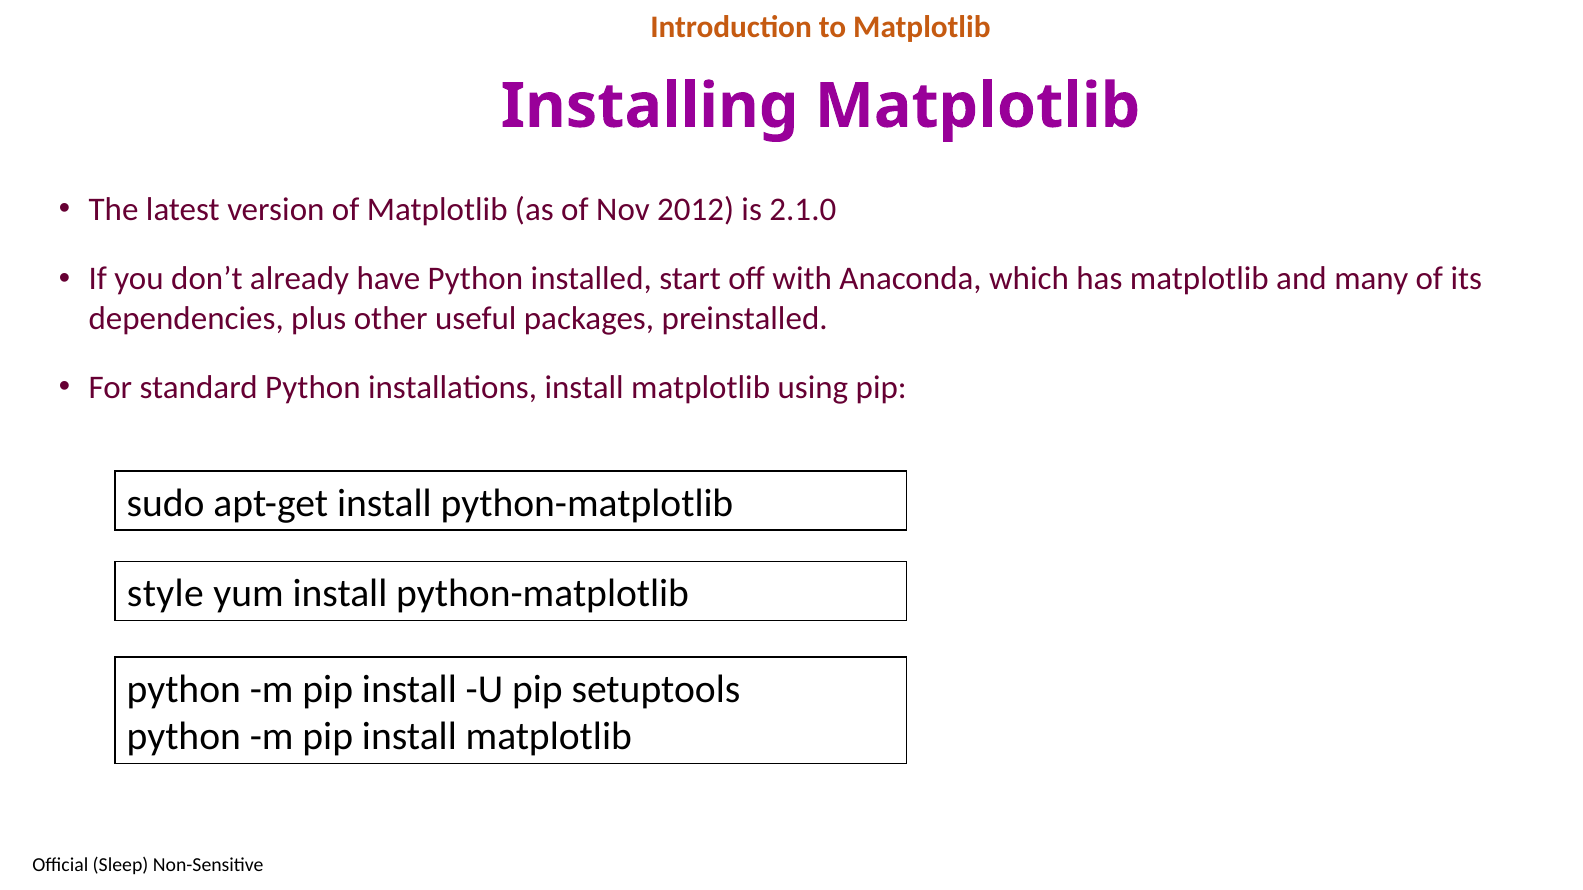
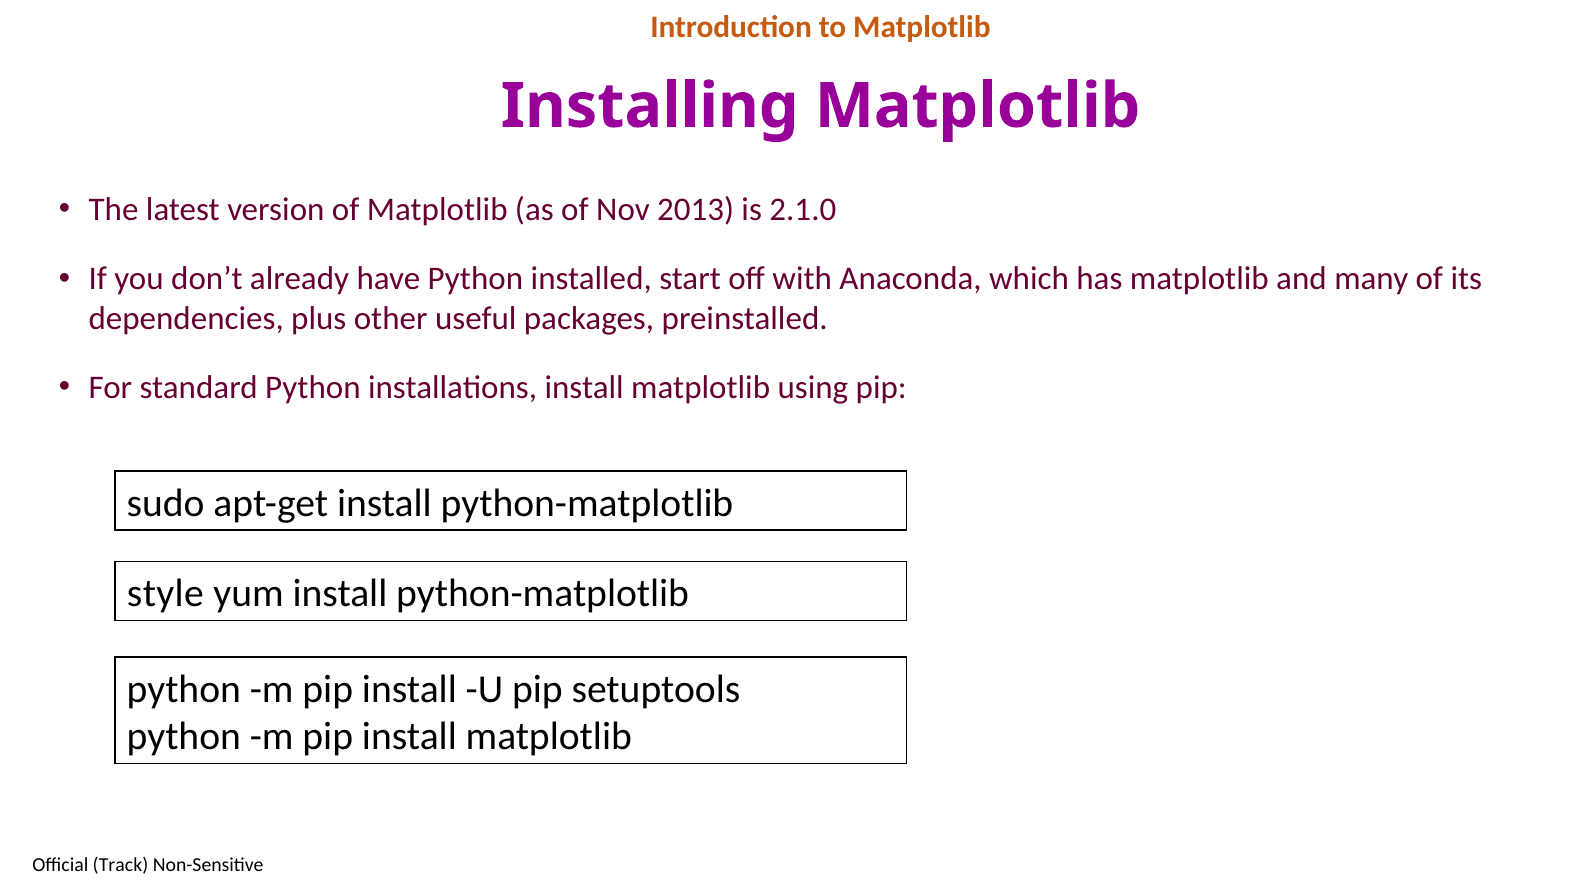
2012: 2012 -> 2013
Sleep: Sleep -> Track
